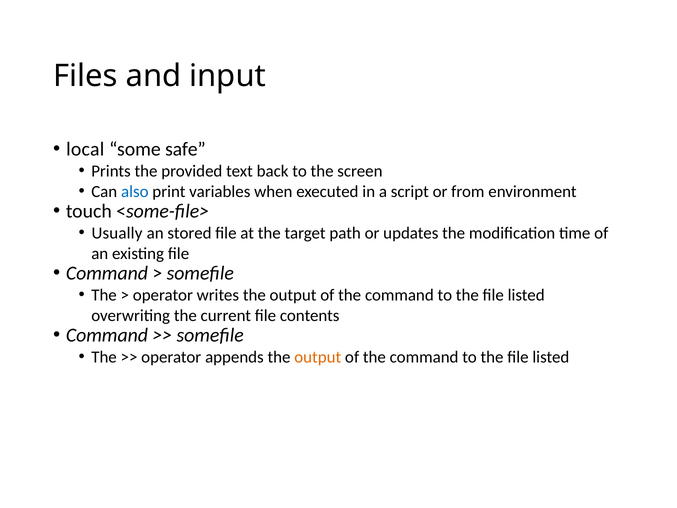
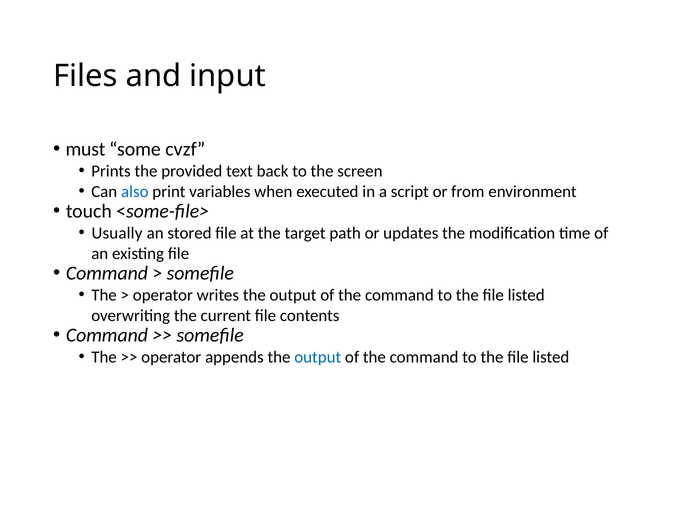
local: local -> must
safe: safe -> cvzf
output at (318, 357) colour: orange -> blue
